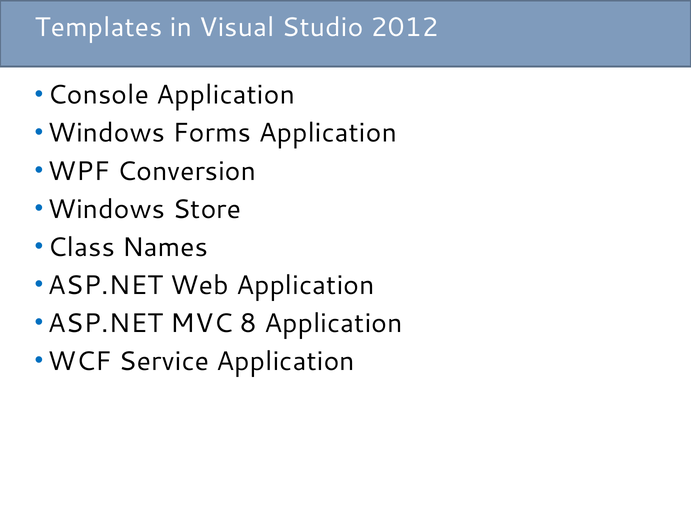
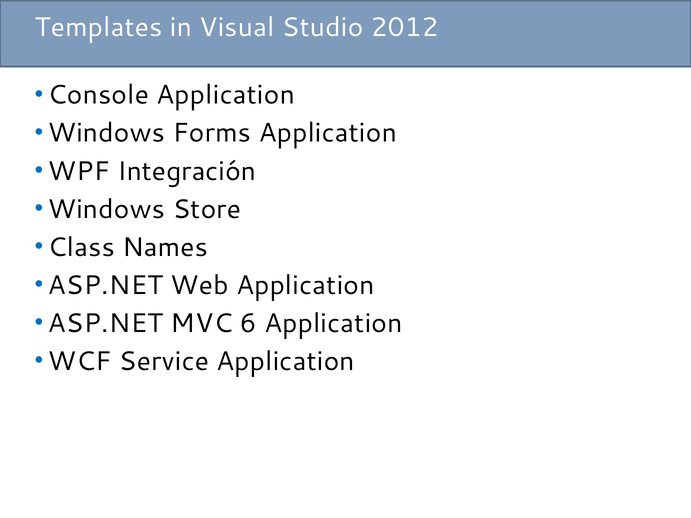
Conversion: Conversion -> Integración
8: 8 -> 6
